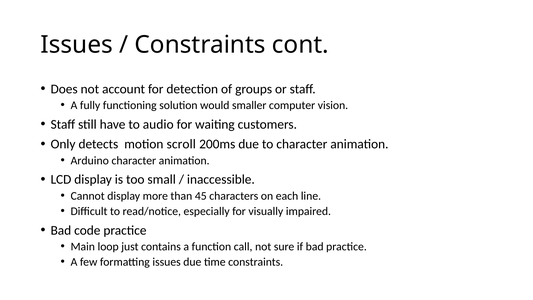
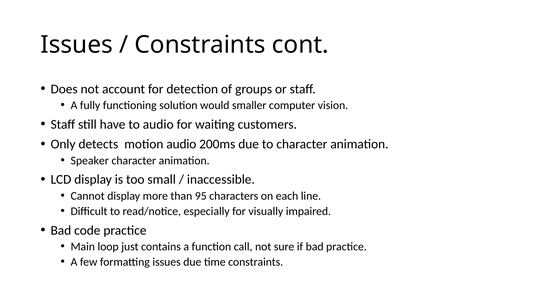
motion scroll: scroll -> audio
Arduino: Arduino -> Speaker
45: 45 -> 95
